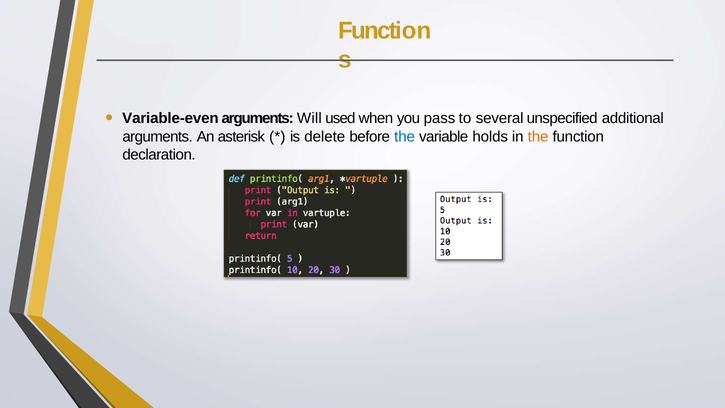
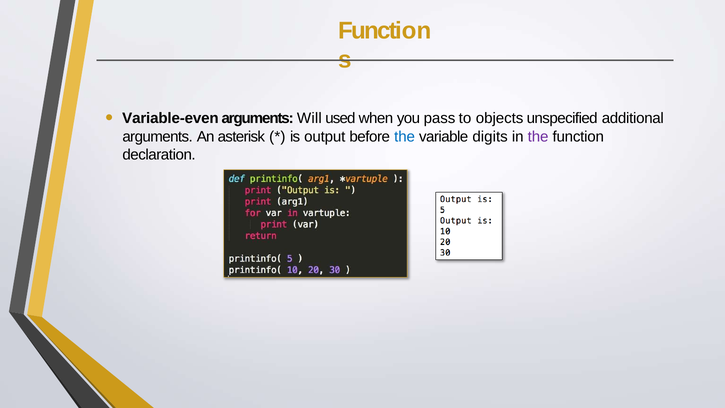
several: several -> objects
delete: delete -> output
holds: holds -> digits
the at (538, 137) colour: orange -> purple
